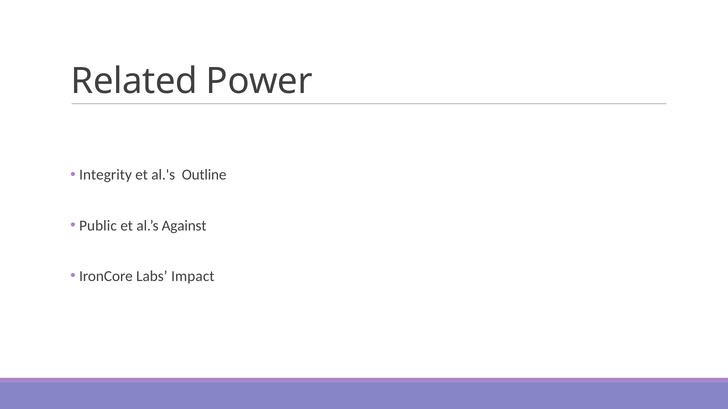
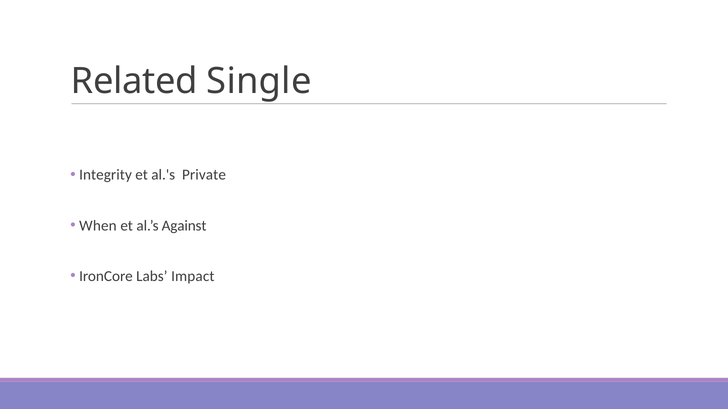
Power: Power -> Single
Outline: Outline -> Private
Public: Public -> When
